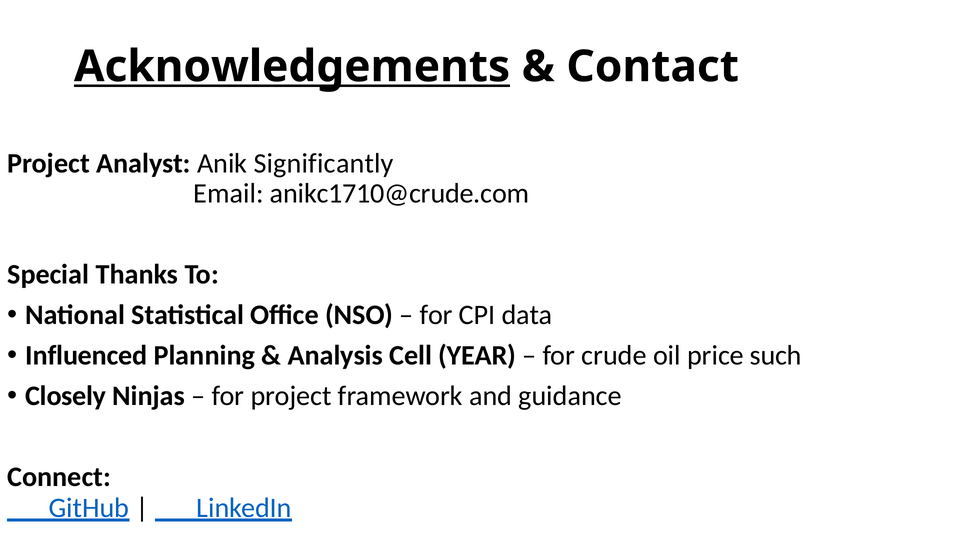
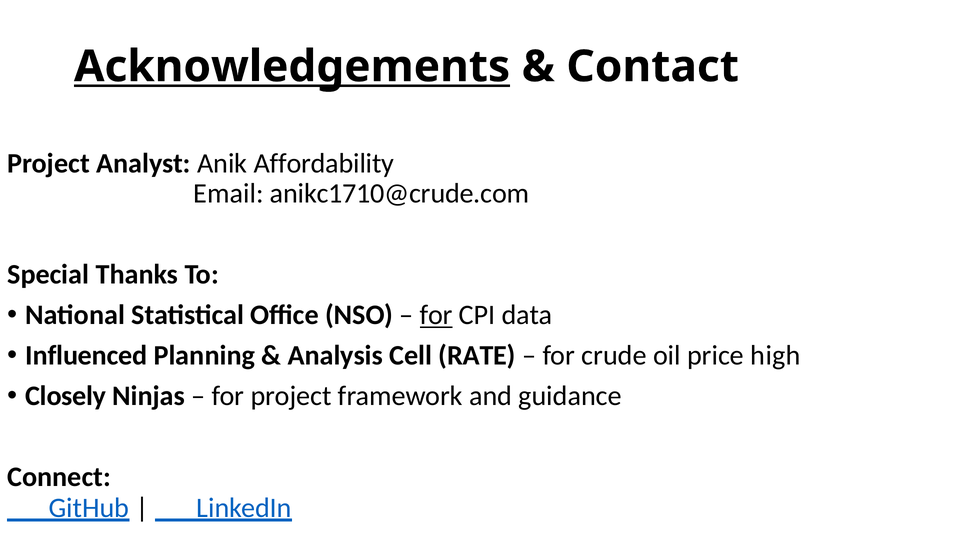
Significantly: Significantly -> Affordability
for at (436, 315) underline: none -> present
YEAR: YEAR -> RATE
such: such -> high
